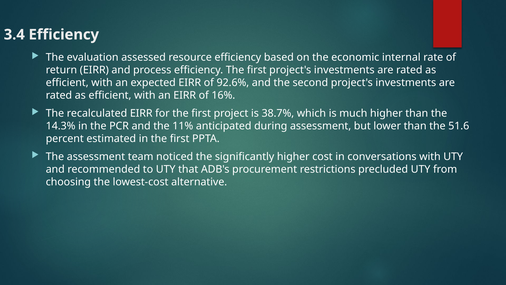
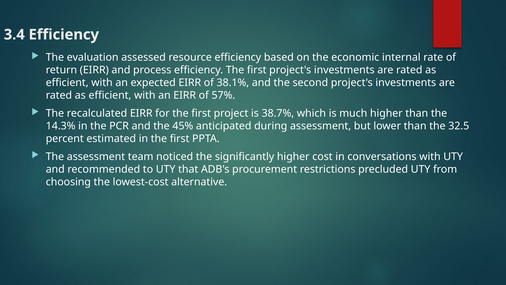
92.6%: 92.6% -> 38.1%
16%: 16% -> 57%
11%: 11% -> 45%
51.6: 51.6 -> 32.5
